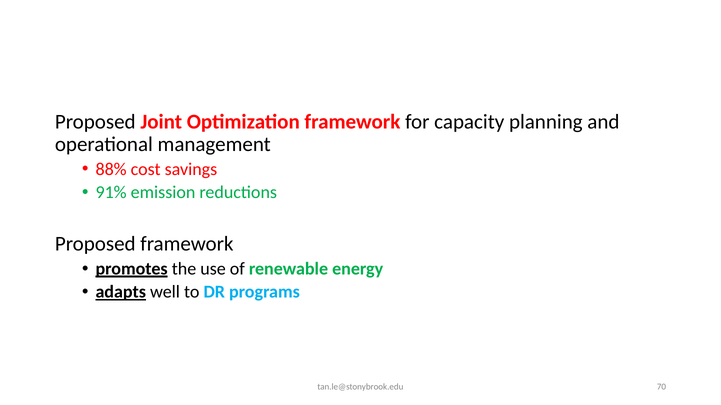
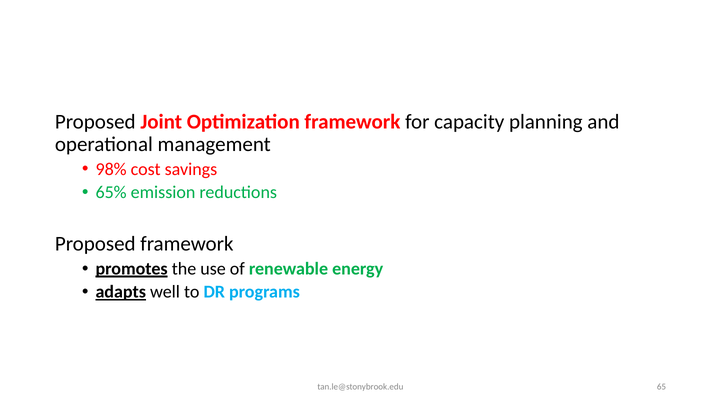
88%: 88% -> 98%
91%: 91% -> 65%
70: 70 -> 65
